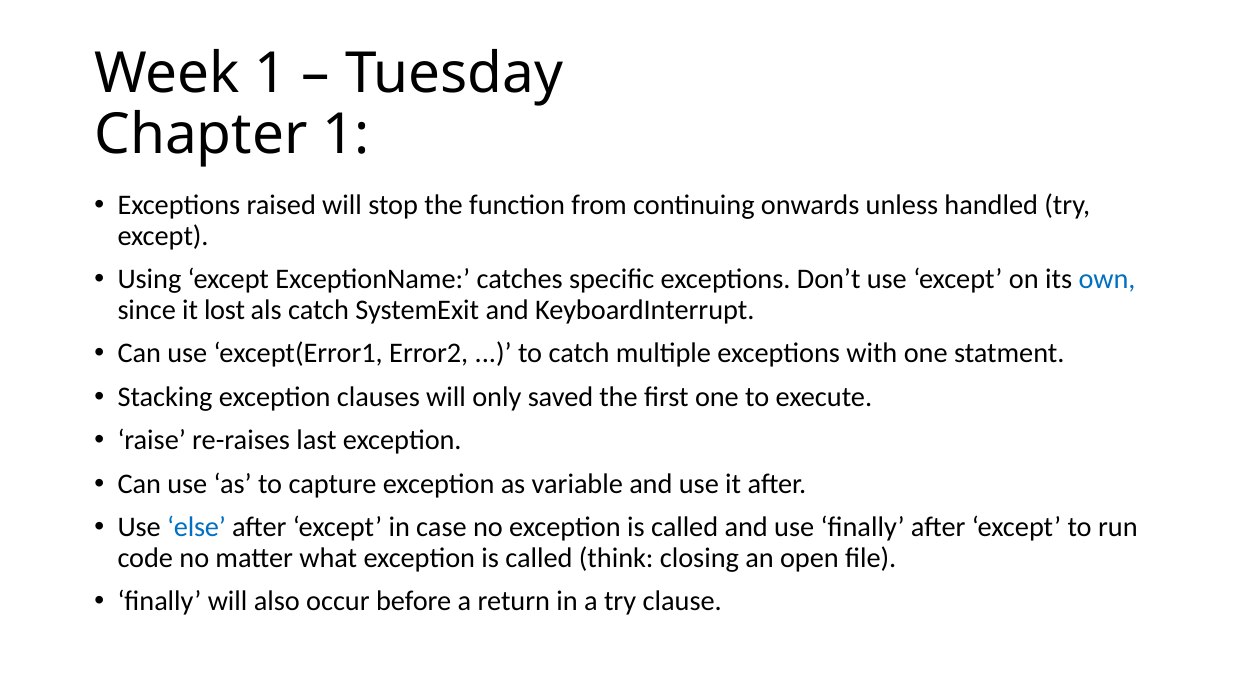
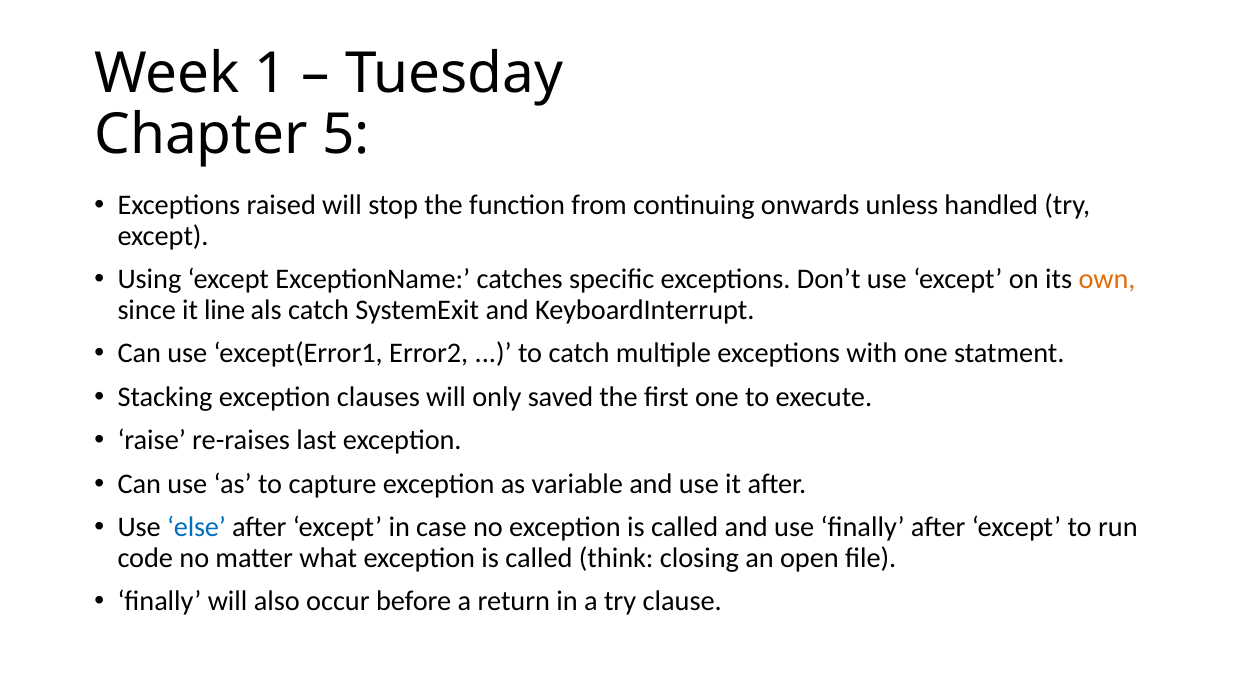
Chapter 1: 1 -> 5
own colour: blue -> orange
lost: lost -> line
